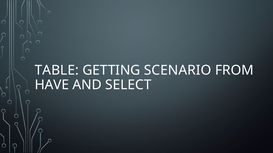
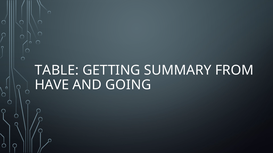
SCENARIO: SCENARIO -> SUMMARY
SELECT: SELECT -> GOING
